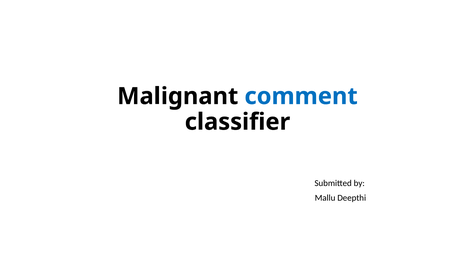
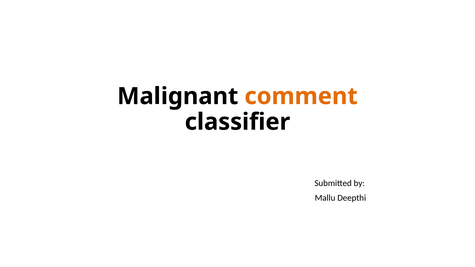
comment colour: blue -> orange
